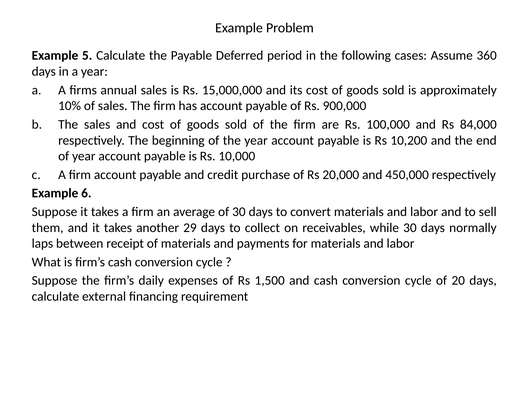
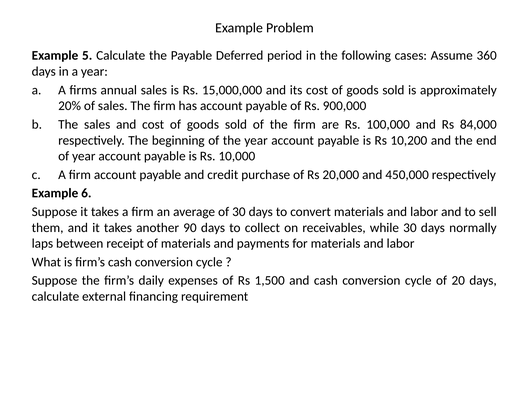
10%: 10% -> 20%
29: 29 -> 90
